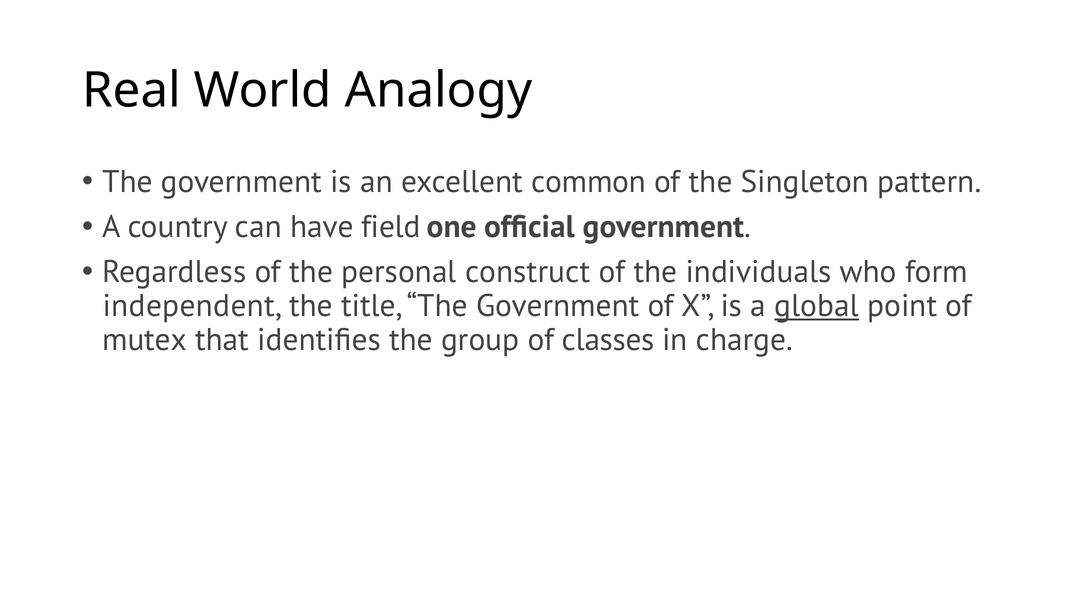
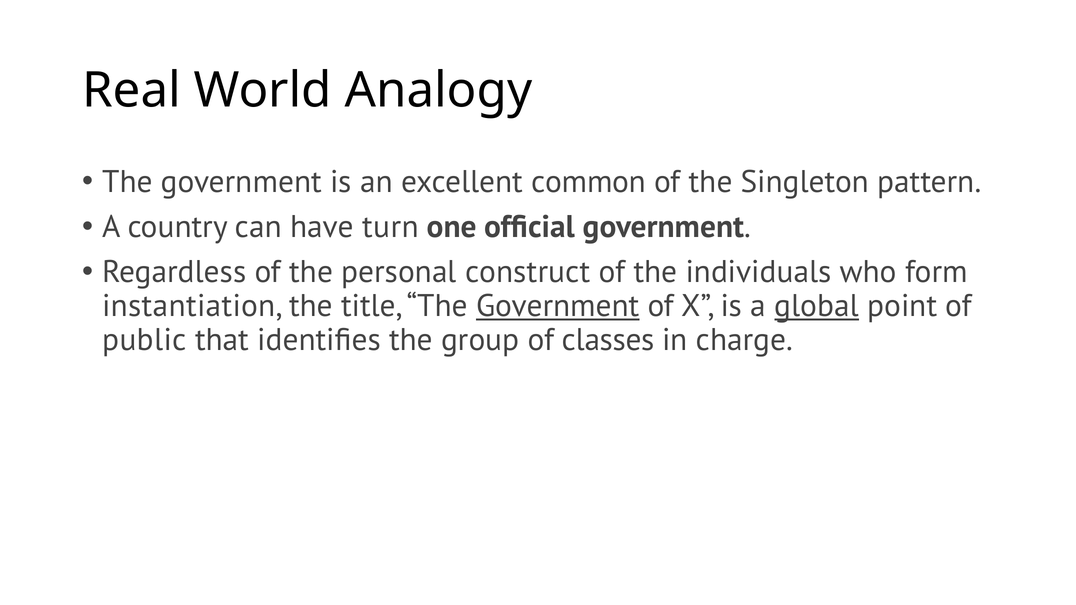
field: field -> turn
independent: independent -> instantiation
Government at (558, 306) underline: none -> present
mutex: mutex -> public
